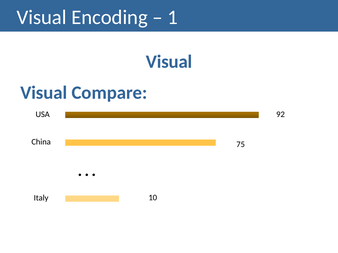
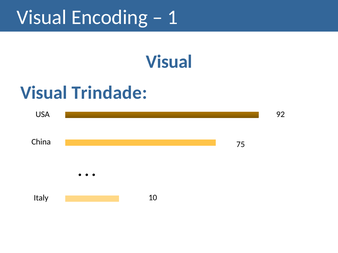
Compare: Compare -> Trindade
